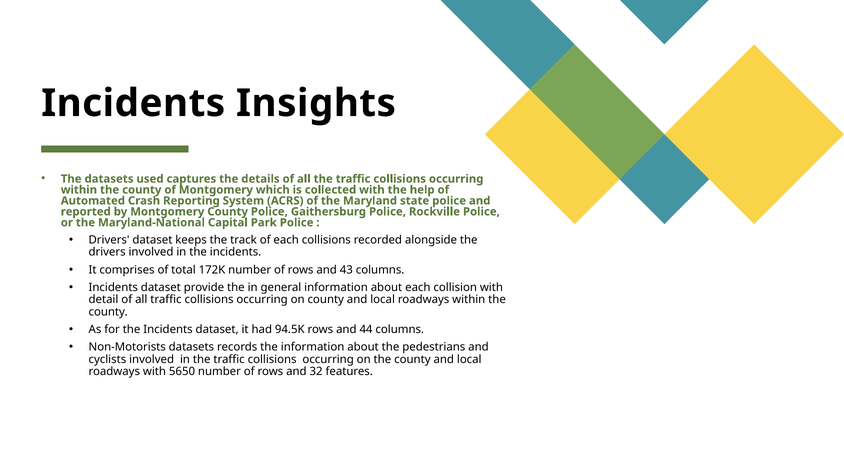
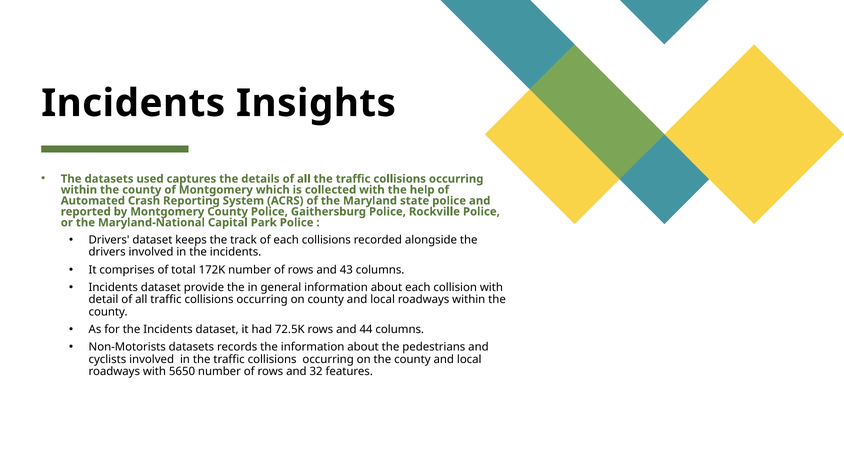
94.5K: 94.5K -> 72.5K
